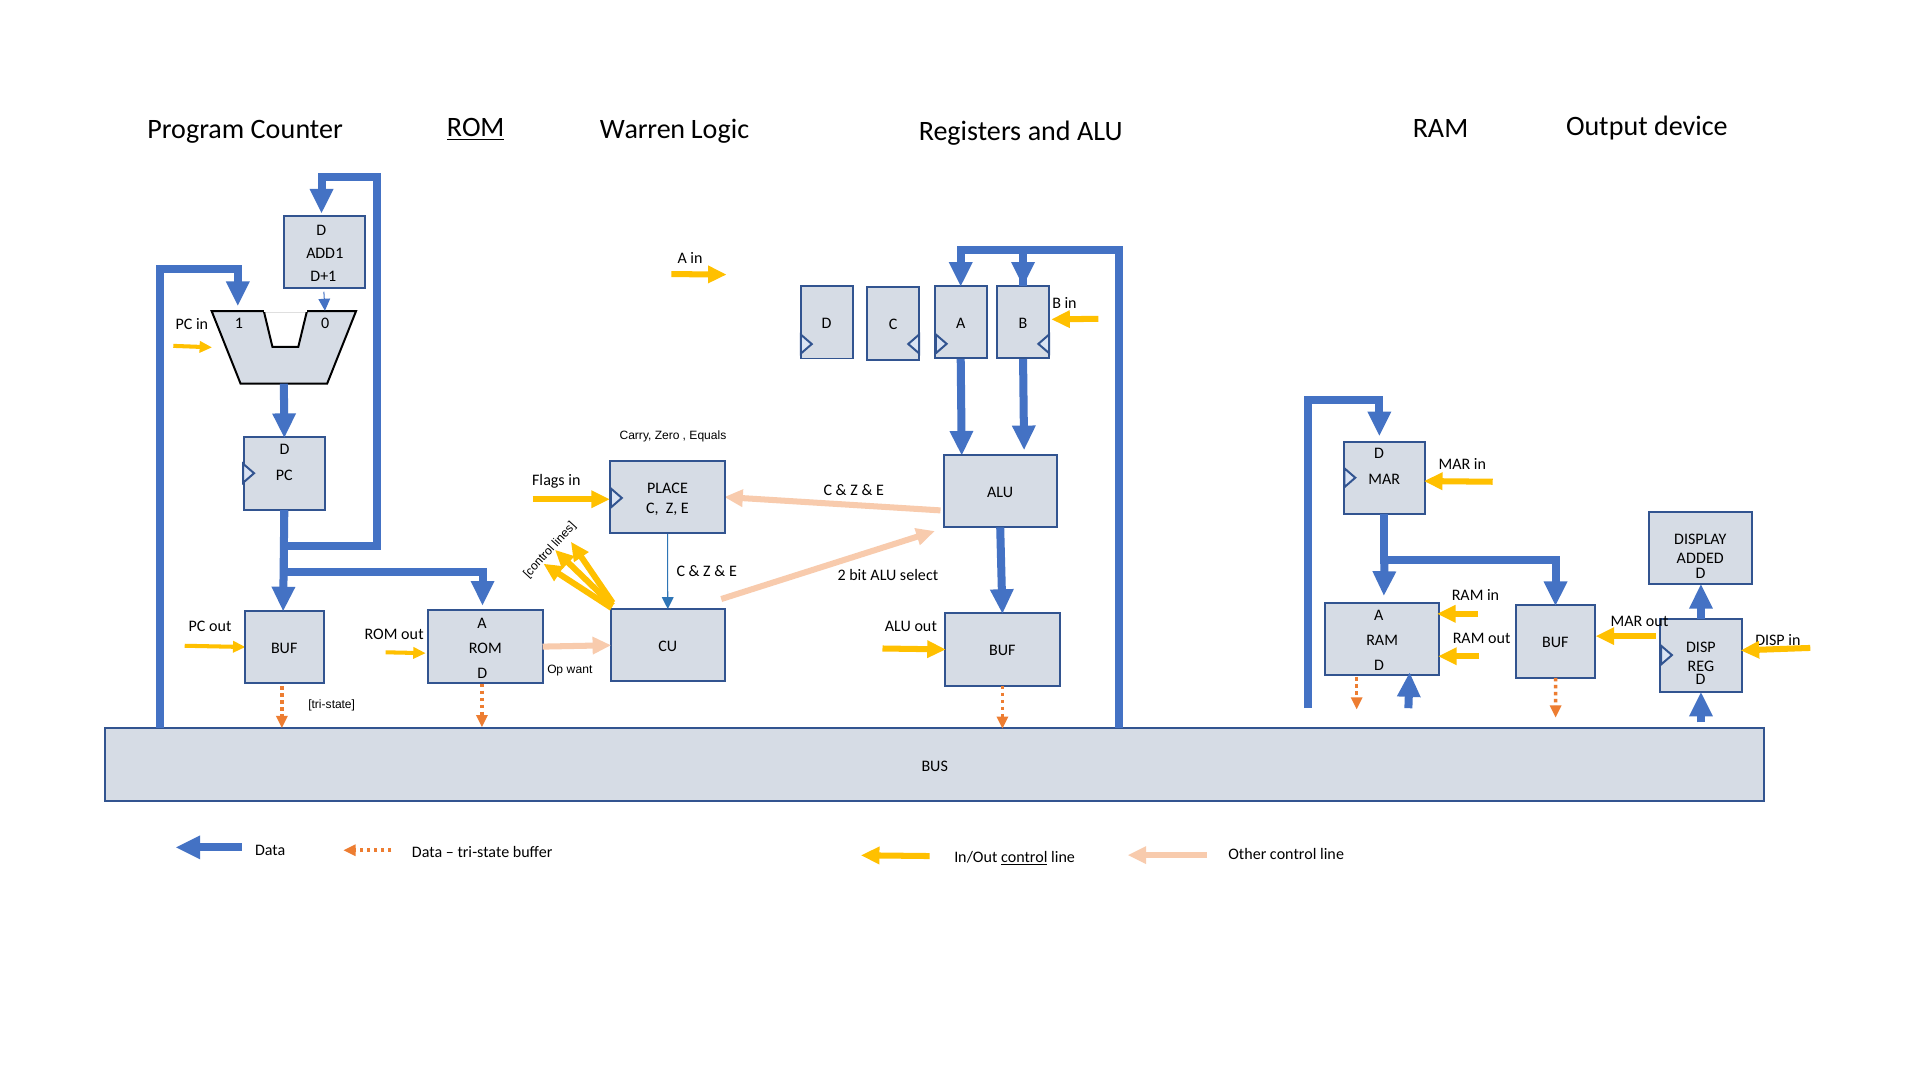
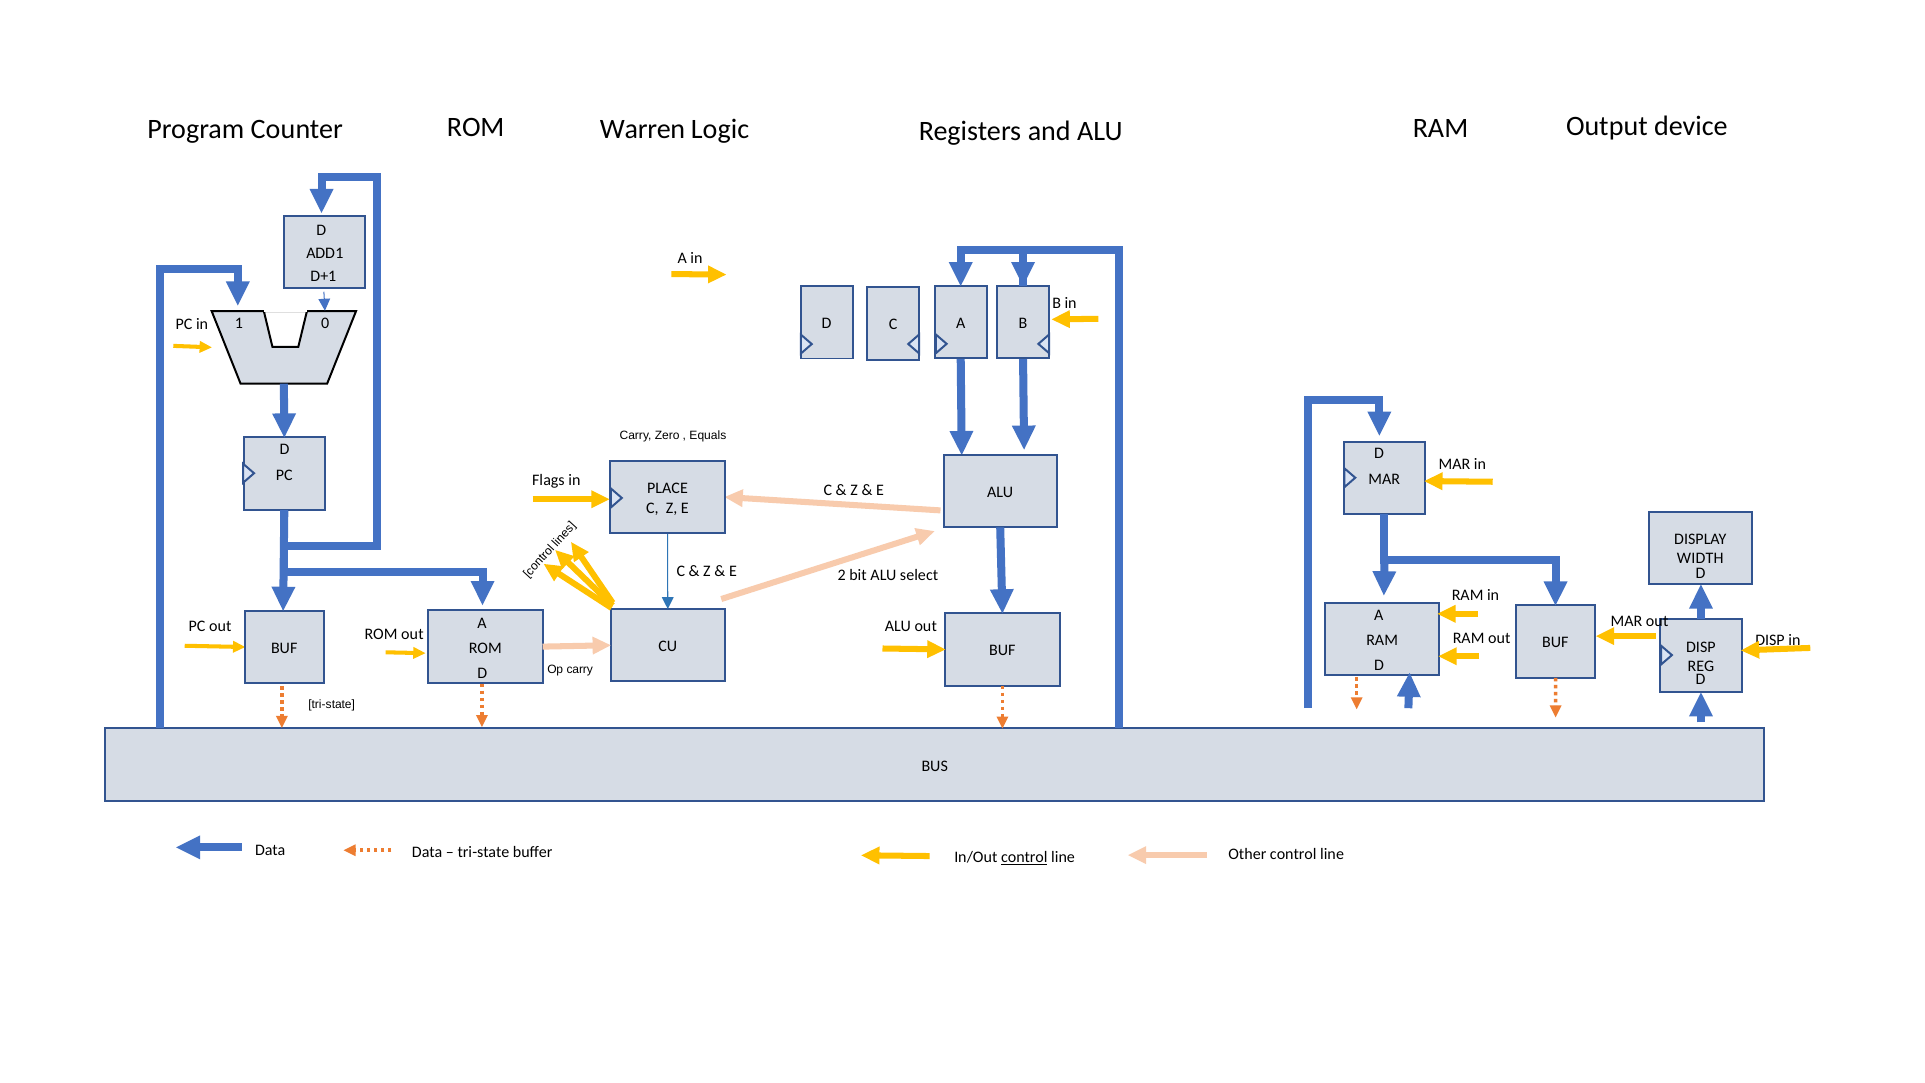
ROM at (476, 127) underline: present -> none
ADDED: ADDED -> WIDTH
Op want: want -> carry
